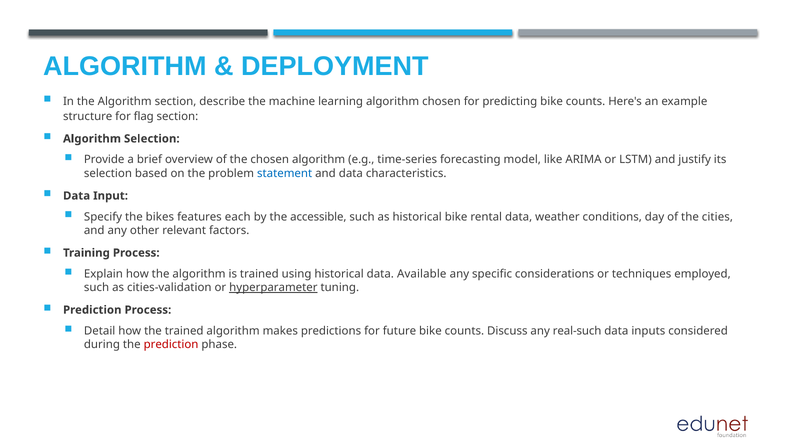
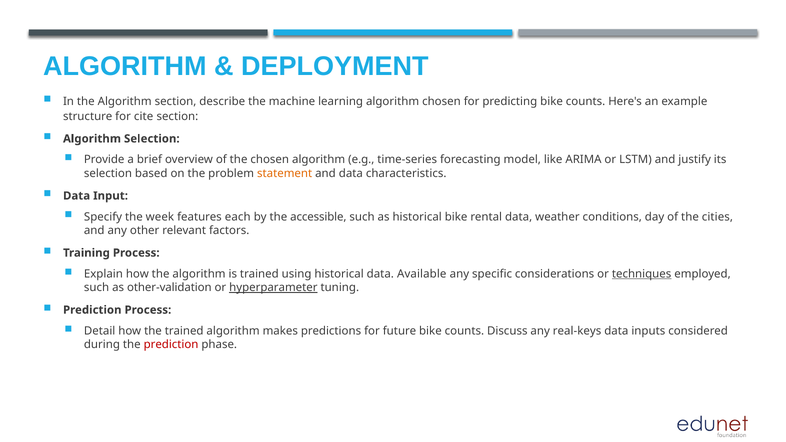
flag: flag -> cite
statement colour: blue -> orange
bikes: bikes -> week
techniques underline: none -> present
cities-validation: cities-validation -> other-validation
real-such: real-such -> real-keys
